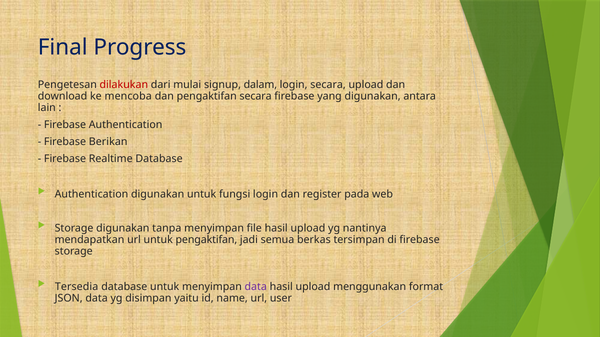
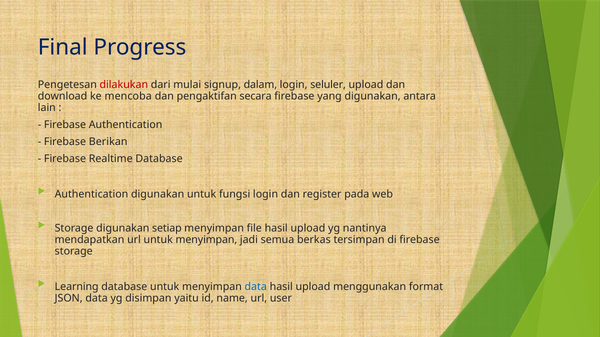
login secara: secara -> seluler
tanpa: tanpa -> setiap
url untuk pengaktifan: pengaktifan -> menyimpan
Tersedia: Tersedia -> Learning
data at (256, 287) colour: purple -> blue
